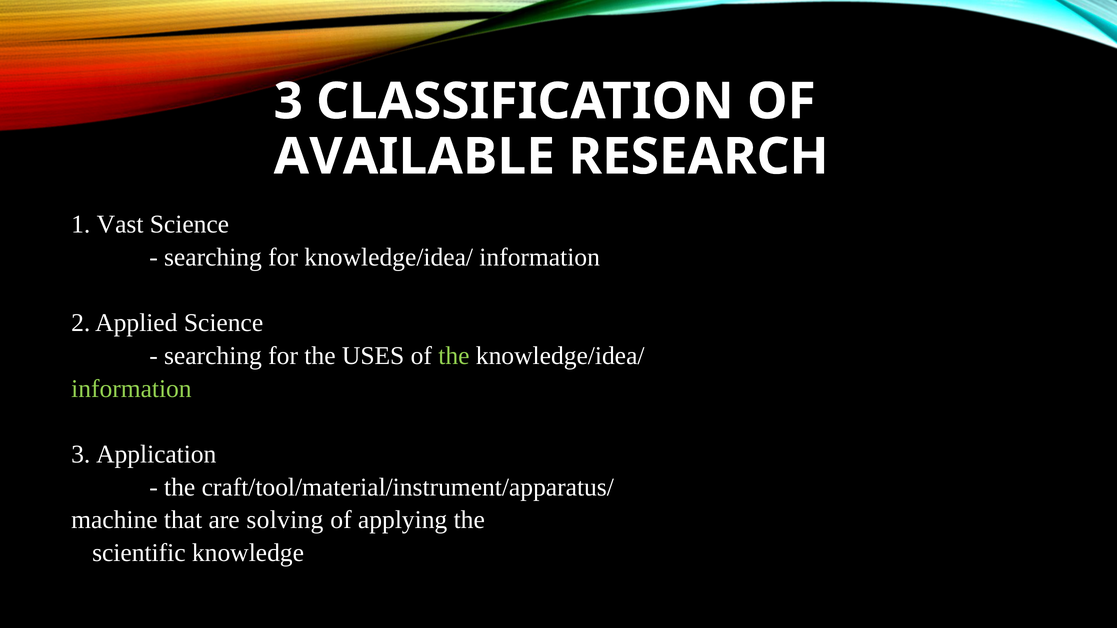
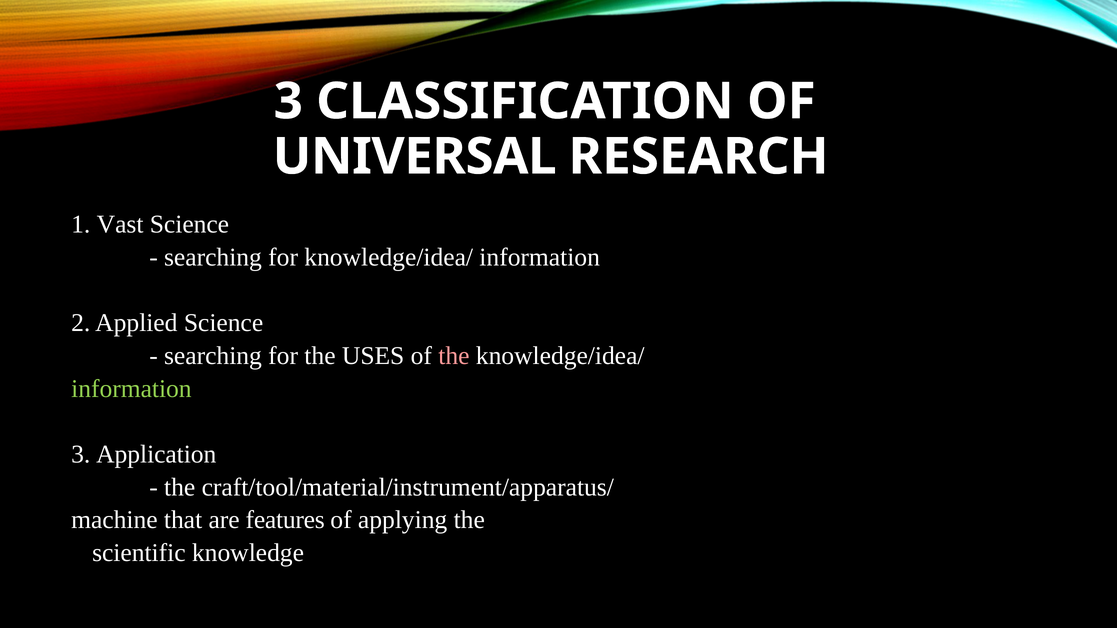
AVAILABLE: AVAILABLE -> UNIVERSAL
the at (454, 356) colour: light green -> pink
solving: solving -> features
